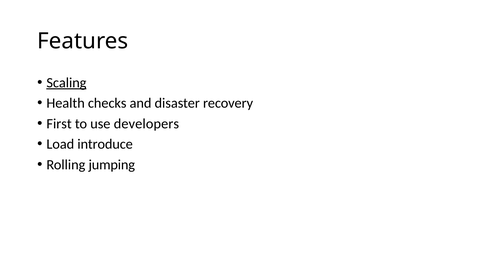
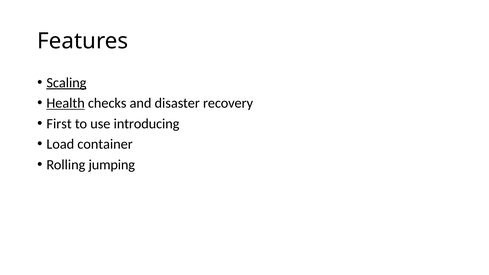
Health underline: none -> present
developers: developers -> introducing
introduce: introduce -> container
